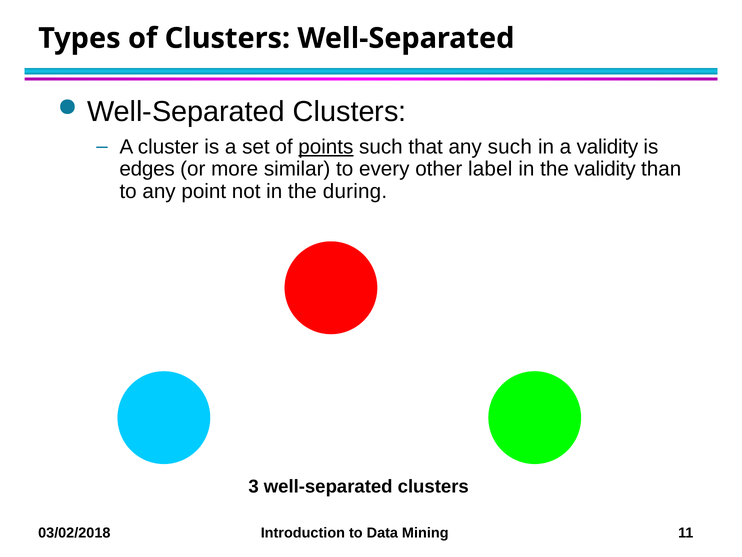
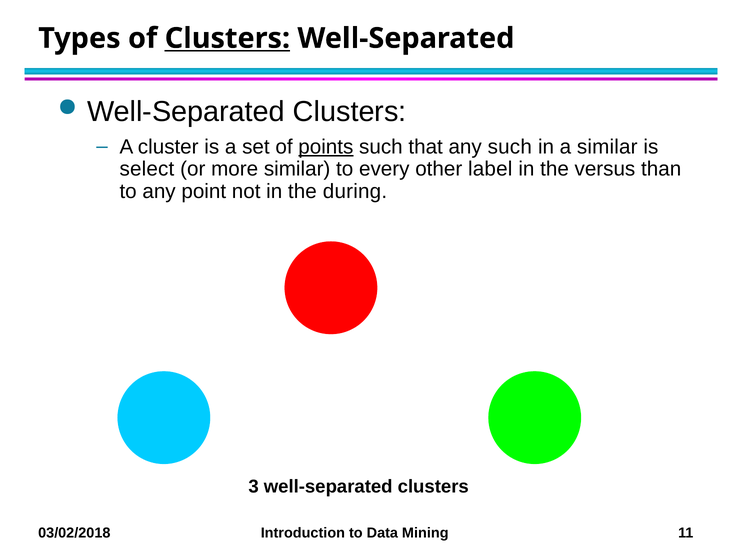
Clusters at (227, 38) underline: none -> present
a validity: validity -> similar
edges: edges -> select
the validity: validity -> versus
